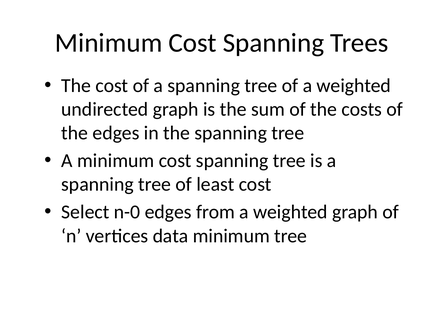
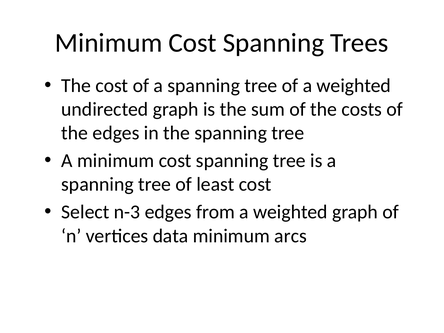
n-0: n-0 -> n-3
minimum tree: tree -> arcs
